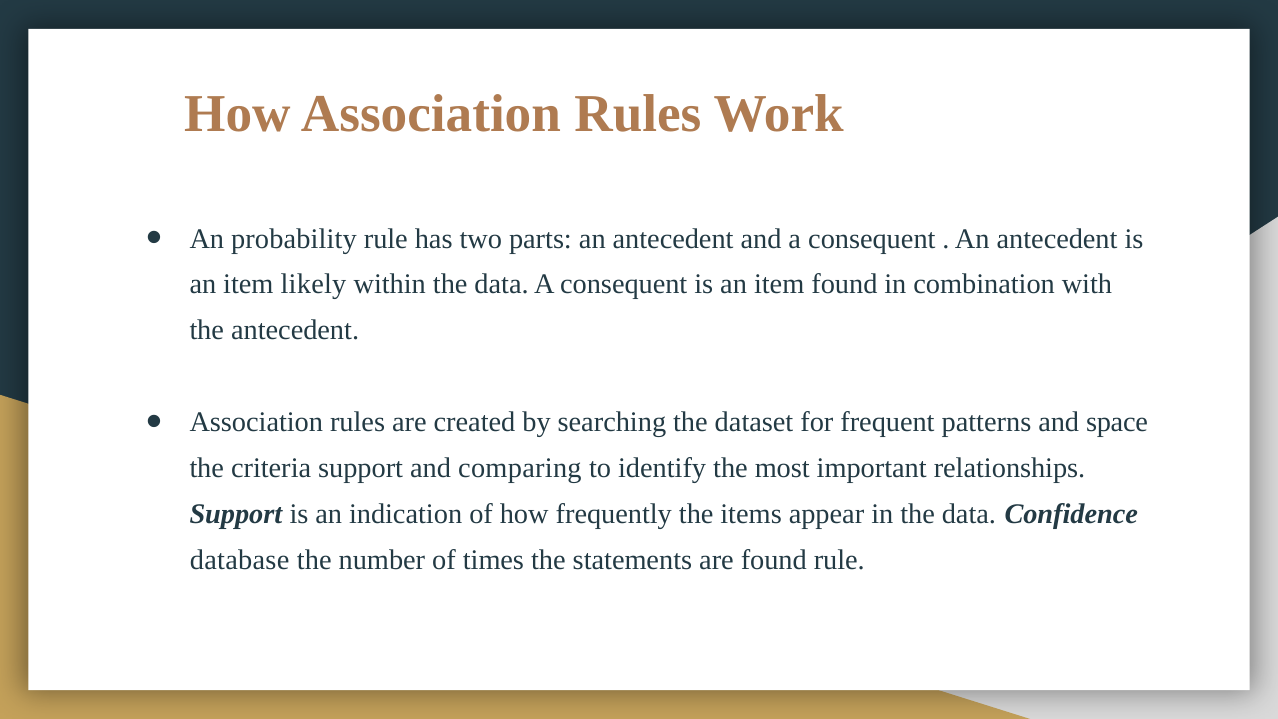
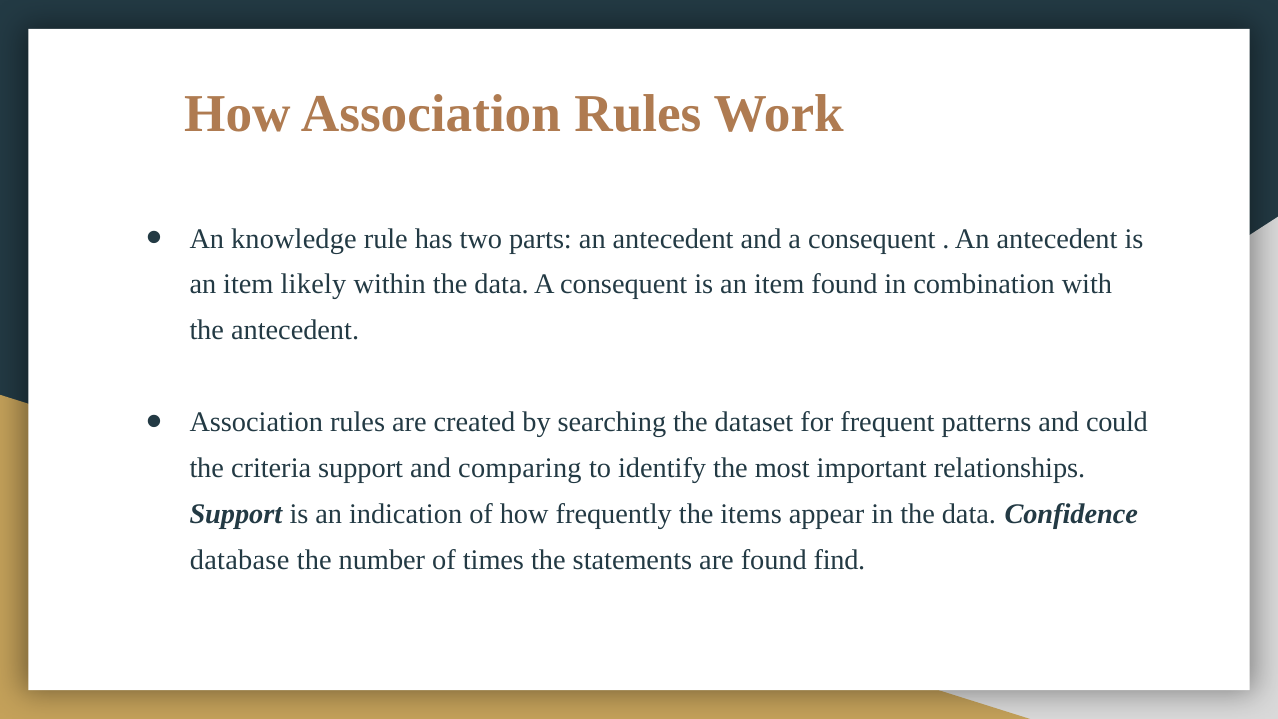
probability: probability -> knowledge
space: space -> could
found rule: rule -> find
